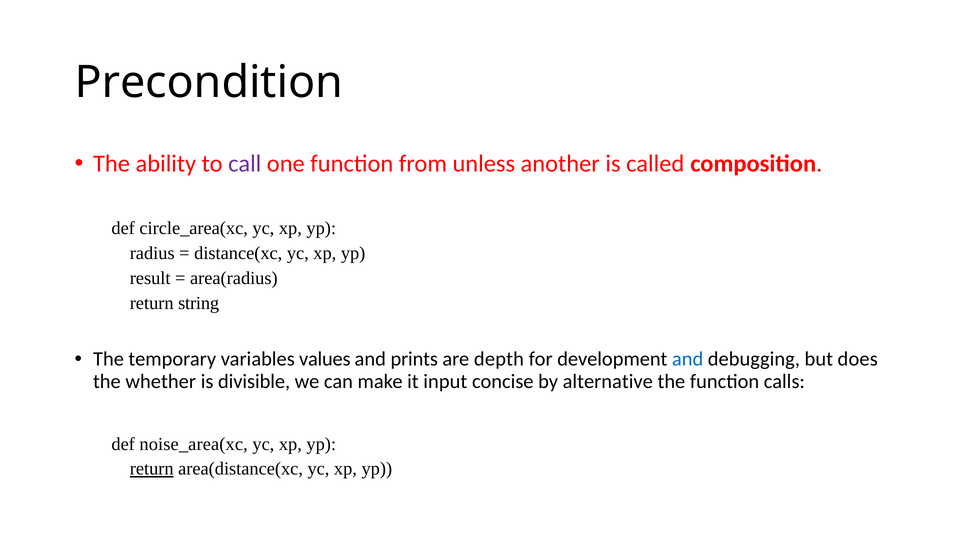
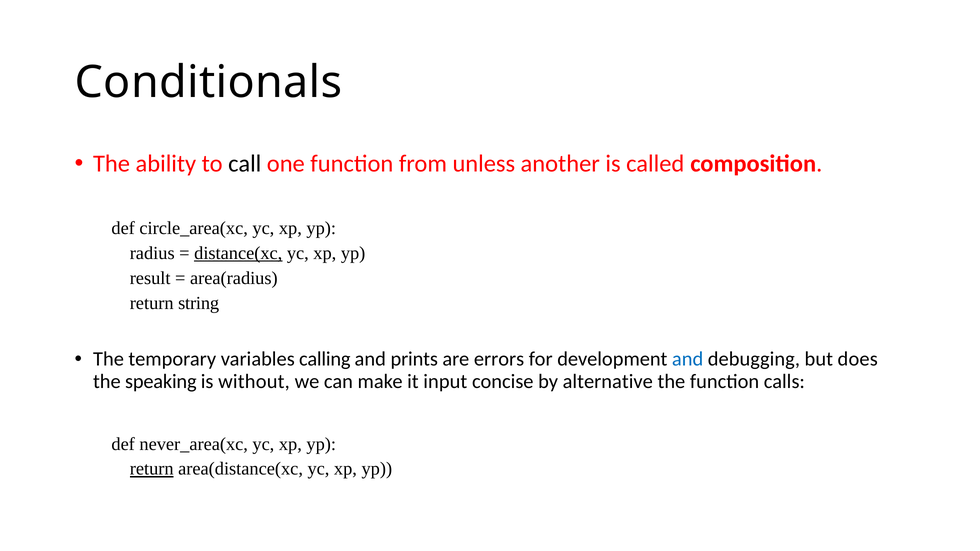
Precondition: Precondition -> Conditionals
call colour: purple -> black
distance(xc underline: none -> present
values: values -> calling
depth: depth -> errors
whether: whether -> speaking
divisible: divisible -> without
noise_area(xc: noise_area(xc -> never_area(xc
